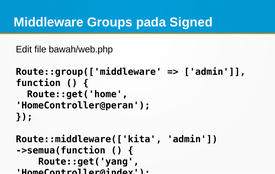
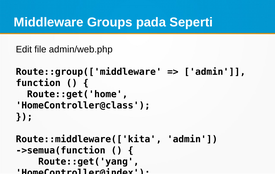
Signed: Signed -> Seperti
bawah/web.php: bawah/web.php -> admin/web.php
HomeController@peran: HomeController@peran -> HomeController@class
